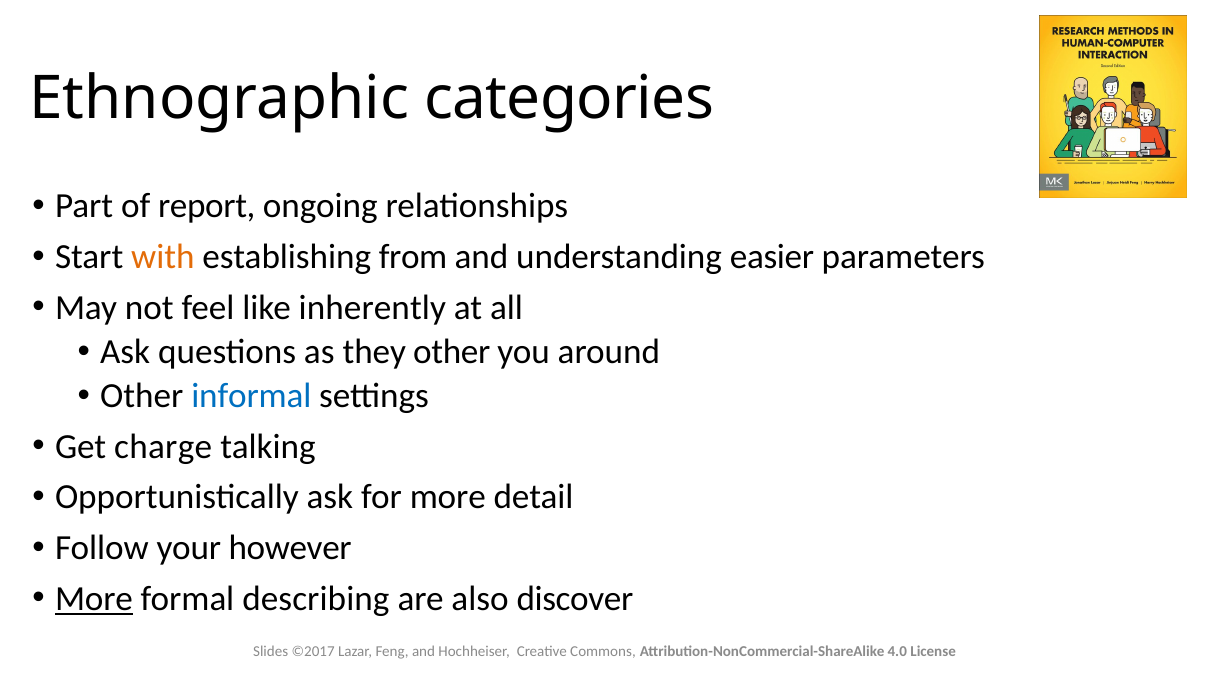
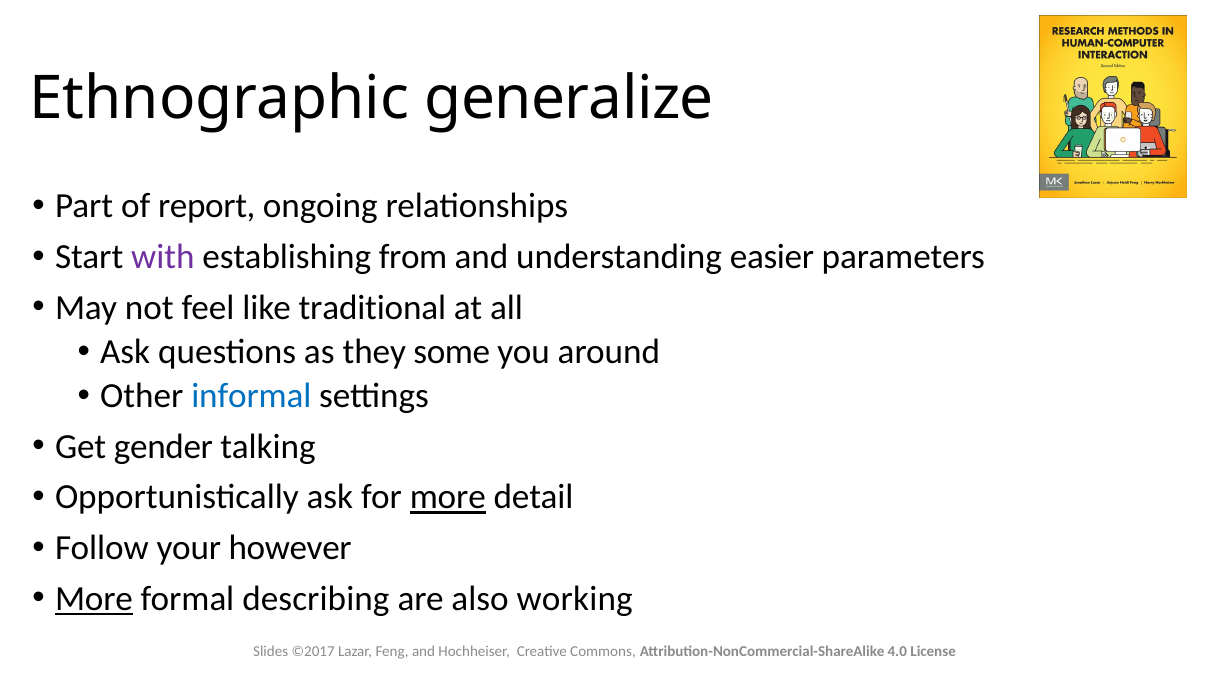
categories: categories -> generalize
with colour: orange -> purple
inherently: inherently -> traditional
they other: other -> some
charge: charge -> gender
more at (448, 497) underline: none -> present
discover: discover -> working
